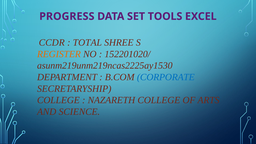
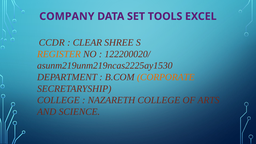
PROGRESS: PROGRESS -> COMPANY
TOTAL: TOTAL -> CLEAR
152201020/: 152201020/ -> 122200020/
CORPORATE colour: blue -> orange
